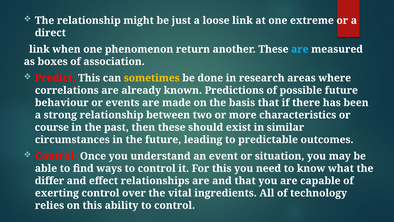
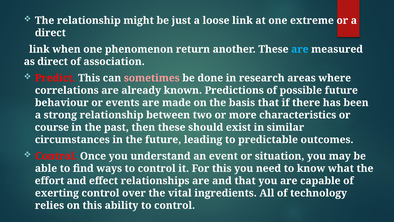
as boxes: boxes -> direct
sometimes colour: yellow -> pink
differ: differ -> effort
